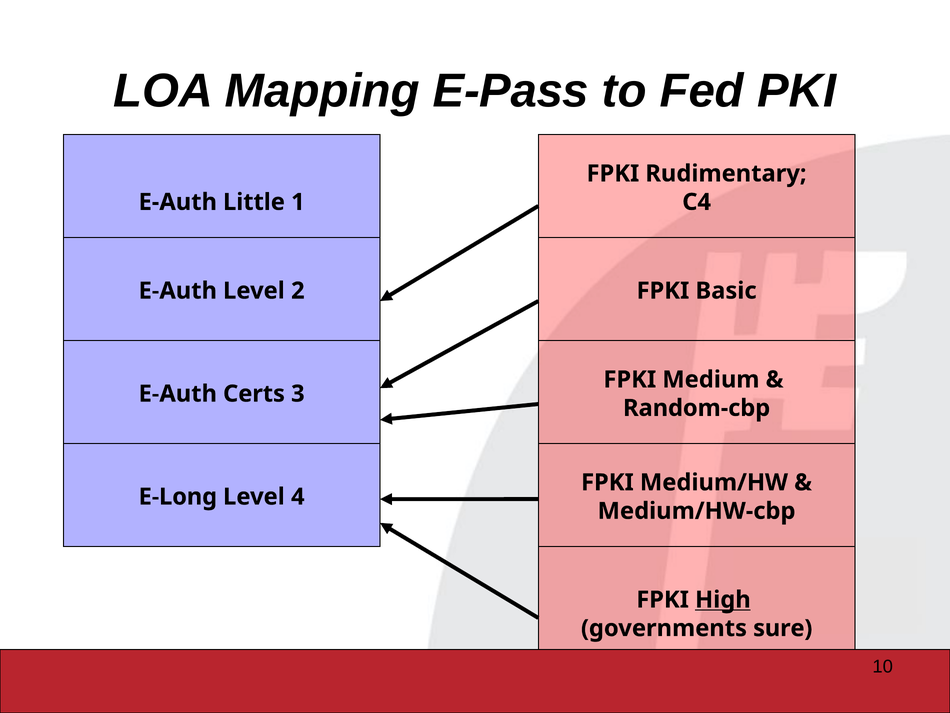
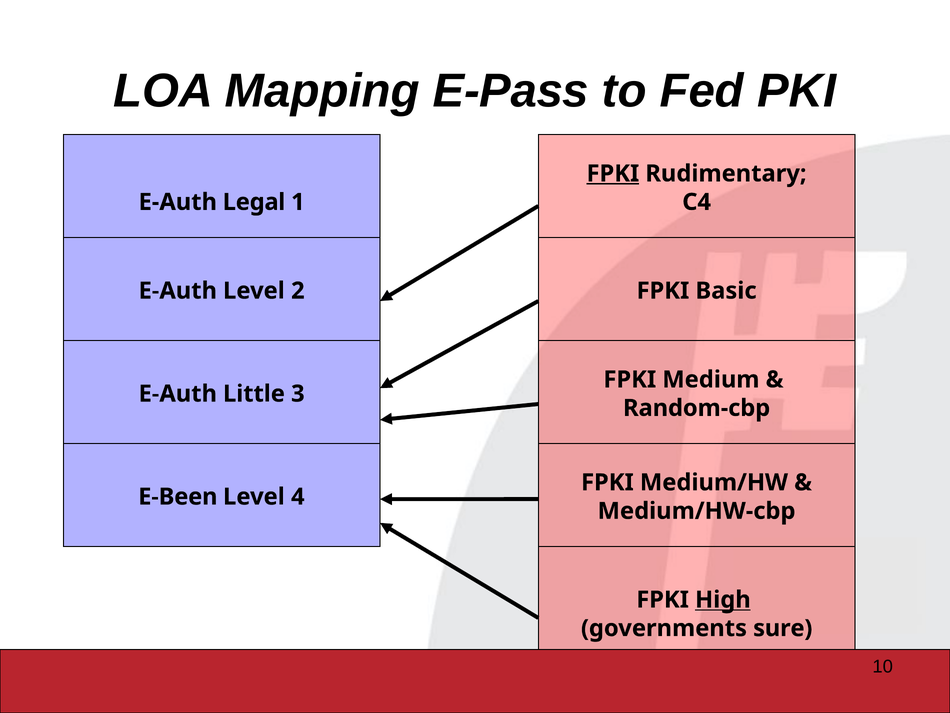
FPKI at (613, 173) underline: none -> present
Little: Little -> Legal
Certs: Certs -> Little
E-Long: E-Long -> E-Been
